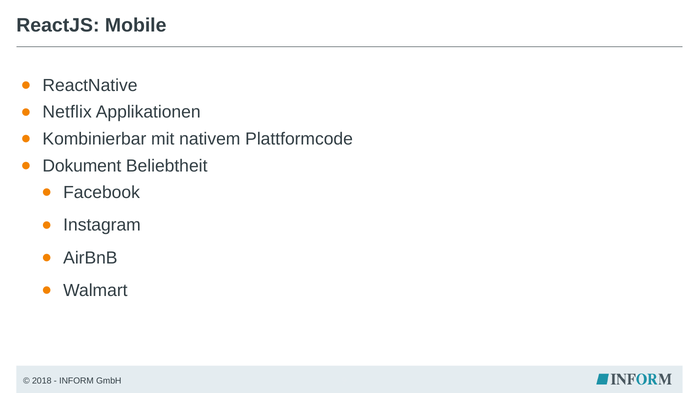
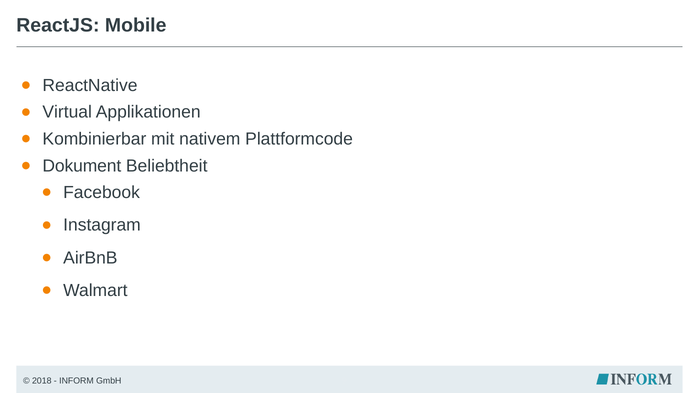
Netflix: Netflix -> Virtual
